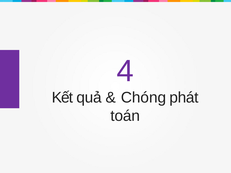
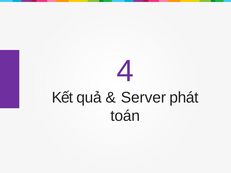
Chóng: Chóng -> Server
